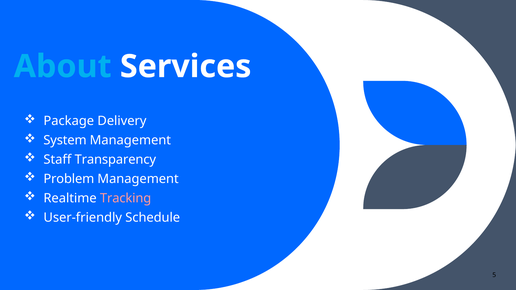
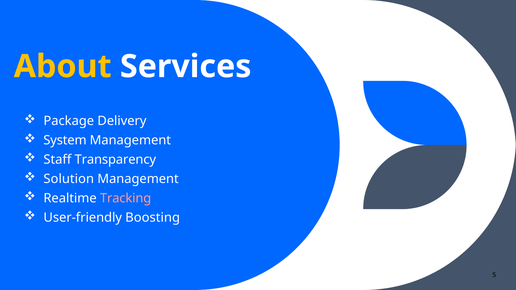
About colour: light blue -> yellow
Problem: Problem -> Solution
Schedule: Schedule -> Boosting
